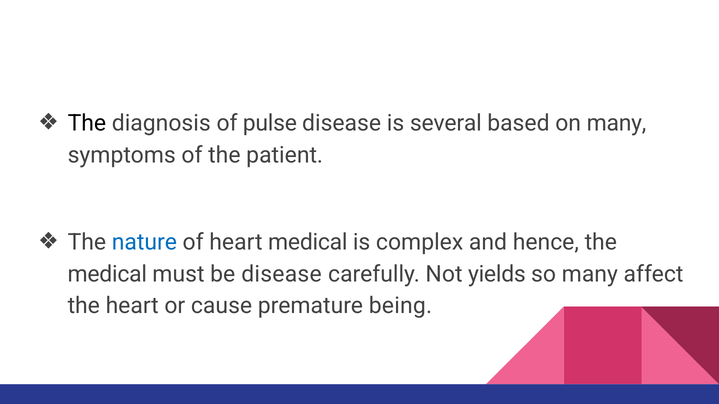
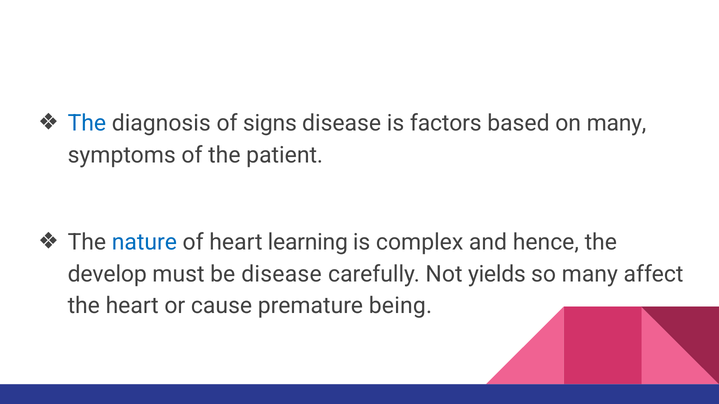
The at (87, 123) colour: black -> blue
pulse: pulse -> signs
several: several -> factors
heart medical: medical -> learning
medical at (107, 274): medical -> develop
